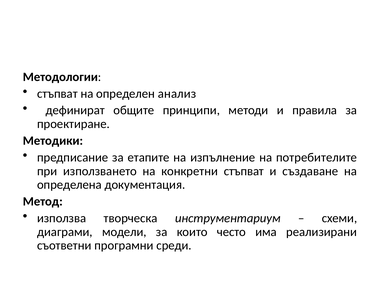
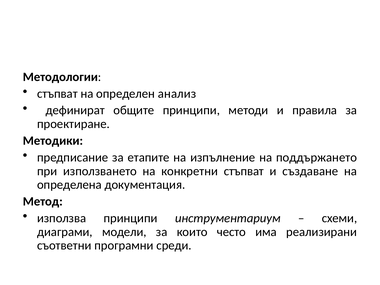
потребителите: потребителите -> поддържането
използва творческа: творческа -> принципи
